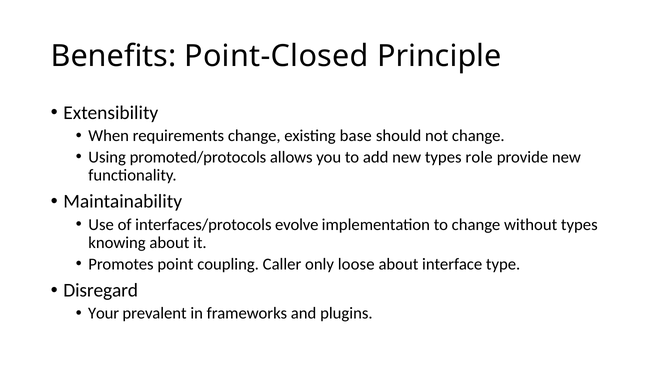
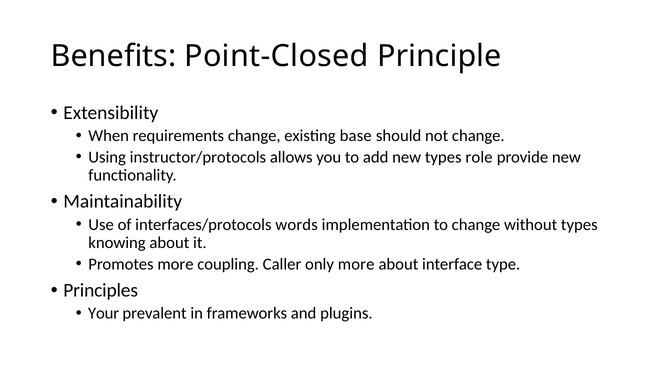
promoted/protocols: promoted/protocols -> instructor/protocols
evolve: evolve -> words
Promotes point: point -> more
only loose: loose -> more
Disregard: Disregard -> Principles
